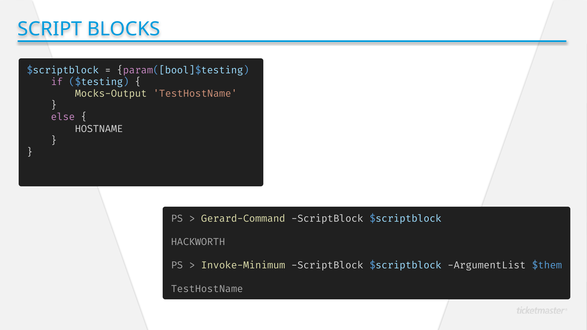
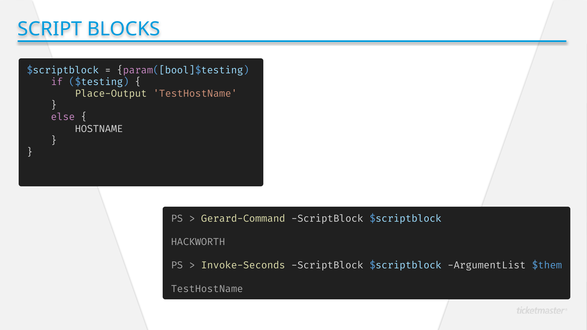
Mocks-Output: Mocks-Output -> Place-Output
Invoke-Minimum: Invoke-Minimum -> Invoke-Seconds
